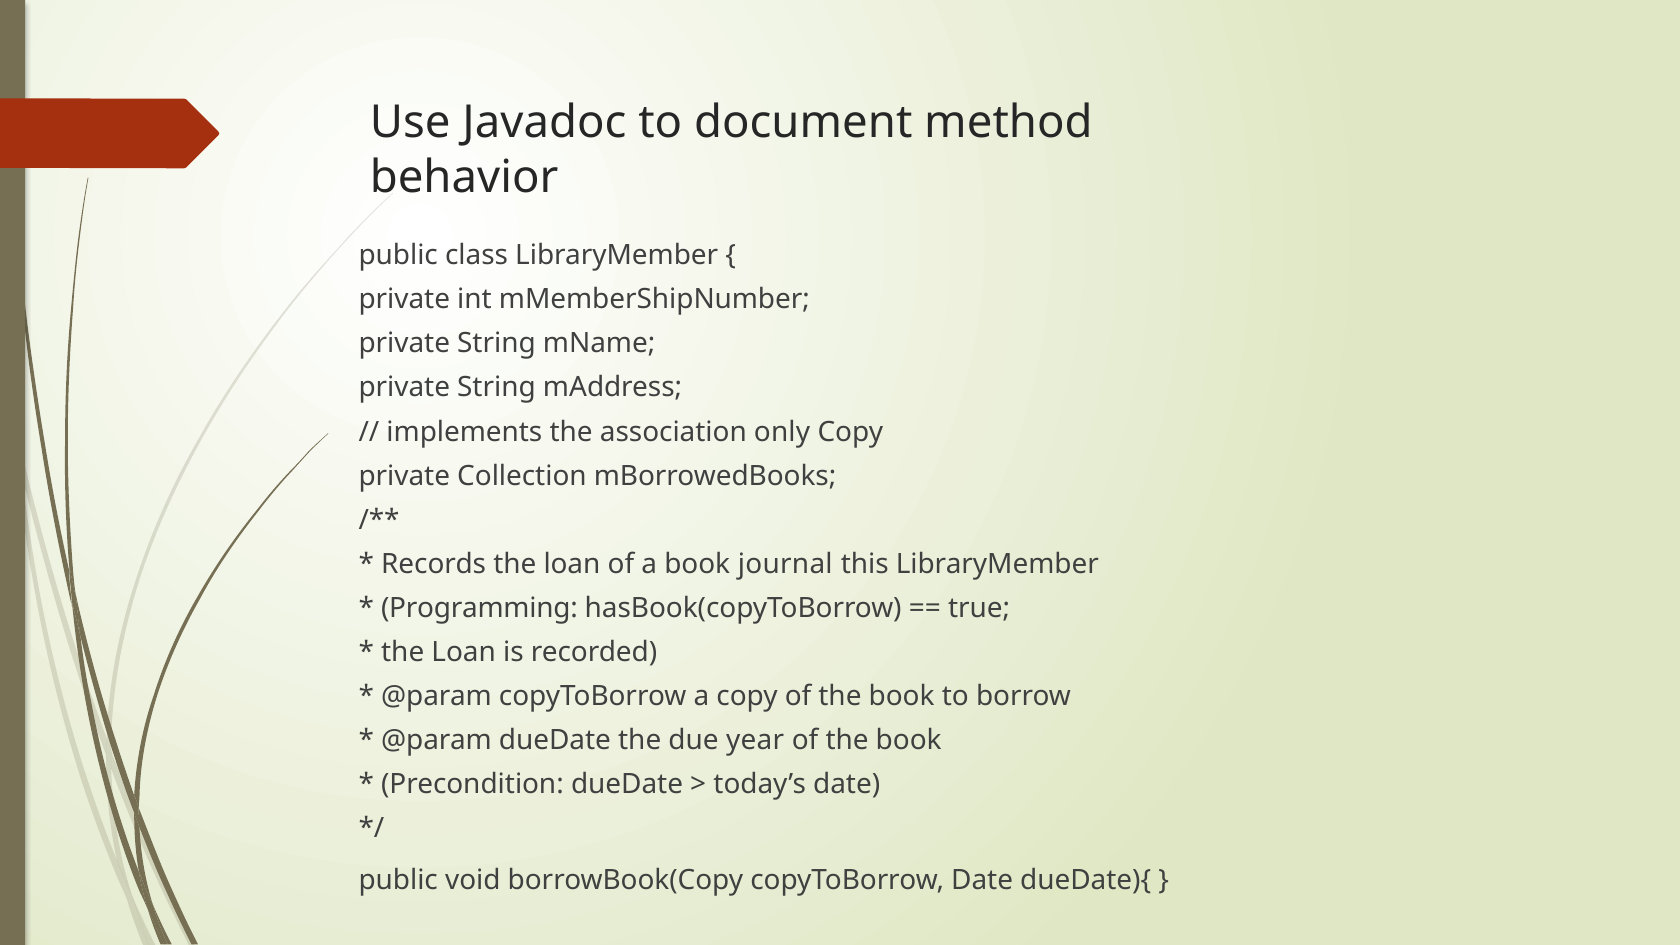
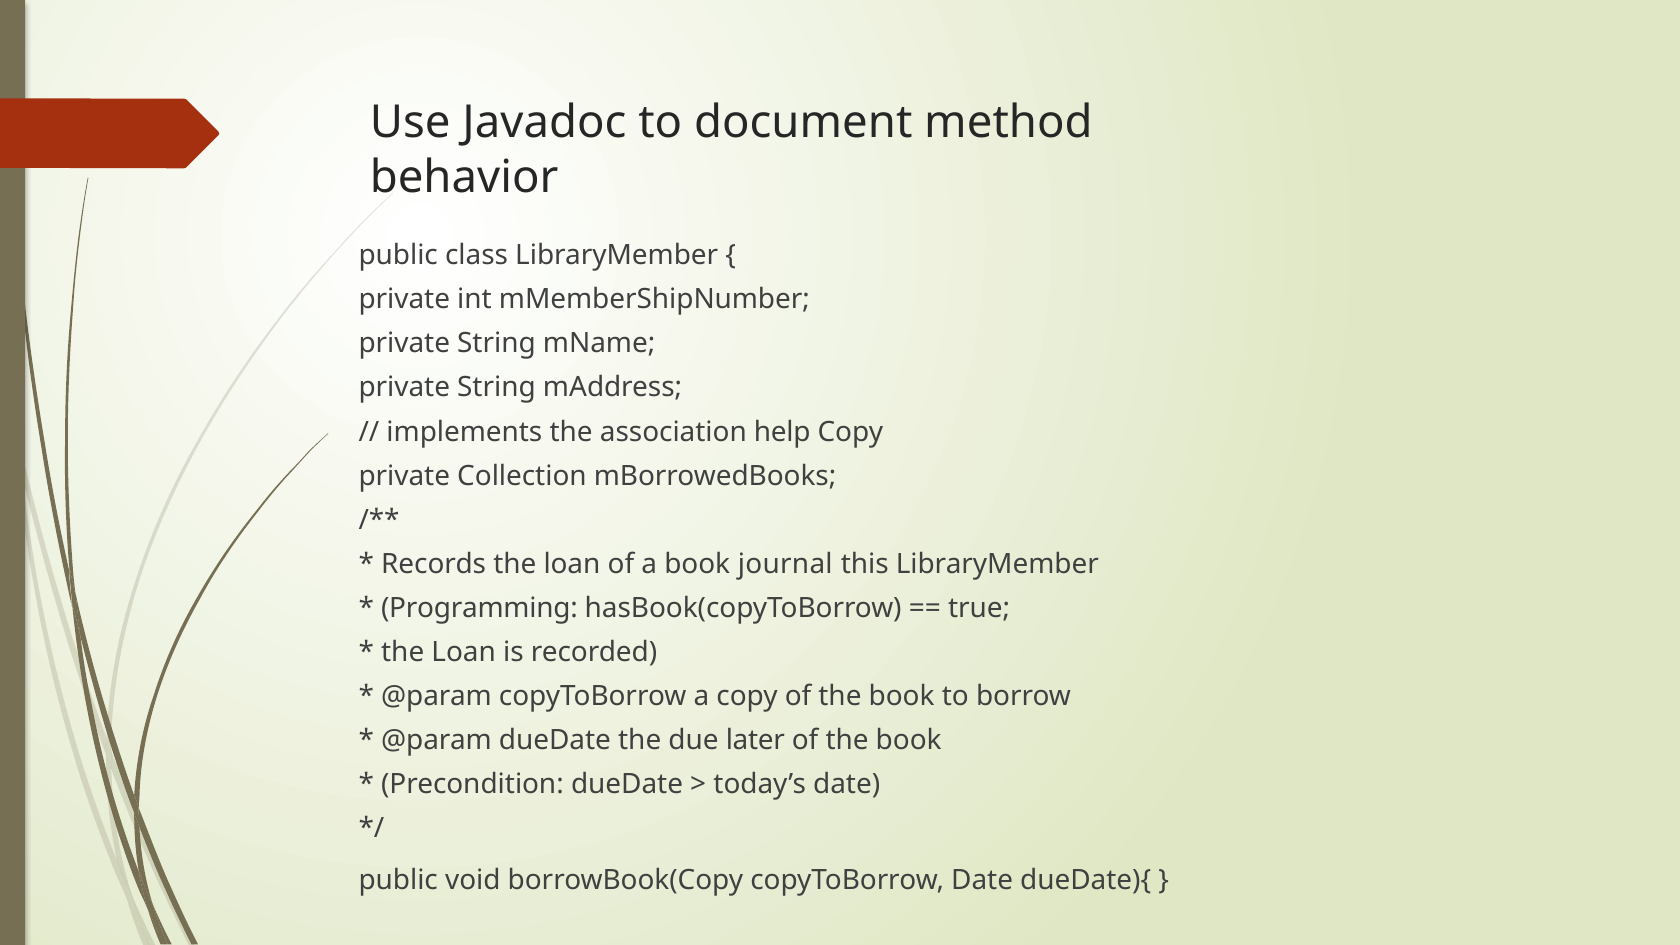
only: only -> help
year: year -> later
